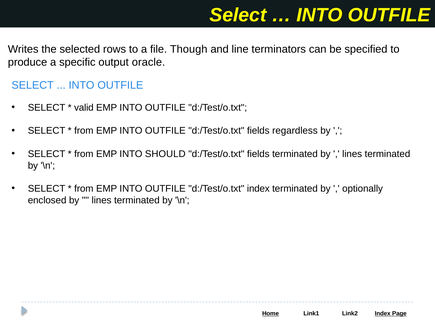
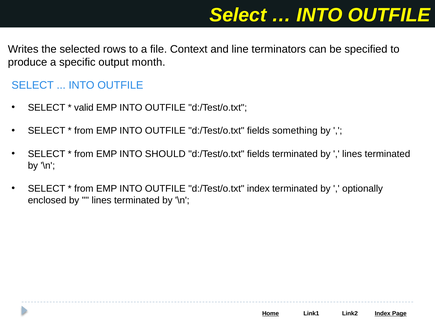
Though: Though -> Context
oracle: oracle -> month
regardless: regardless -> something
